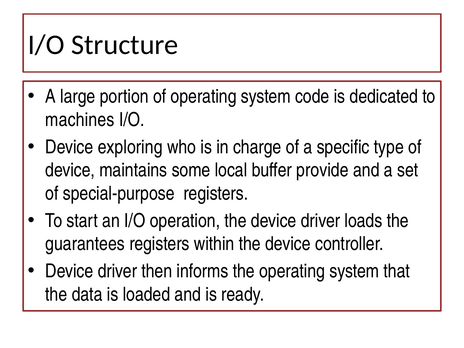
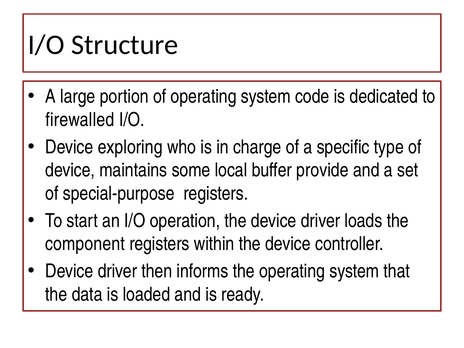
machines: machines -> firewalled
guarantees: guarantees -> component
